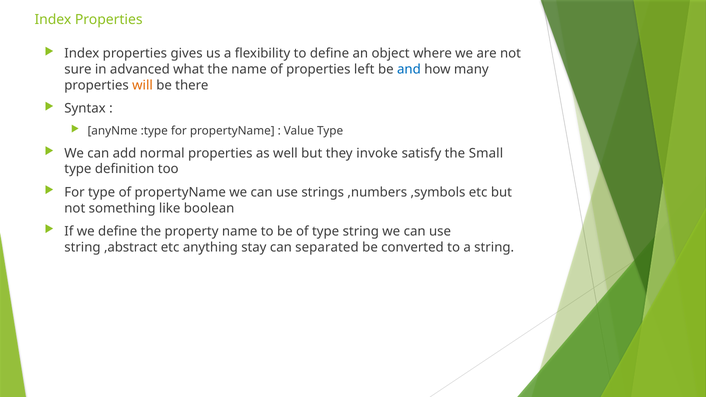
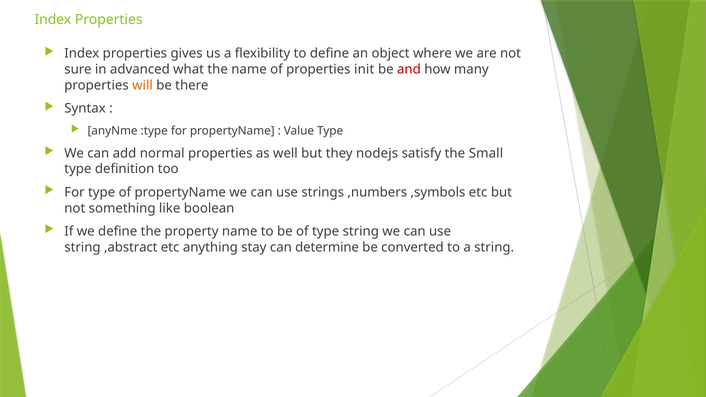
left: left -> init
and colour: blue -> red
invoke: invoke -> nodejs
separated: separated -> determine
